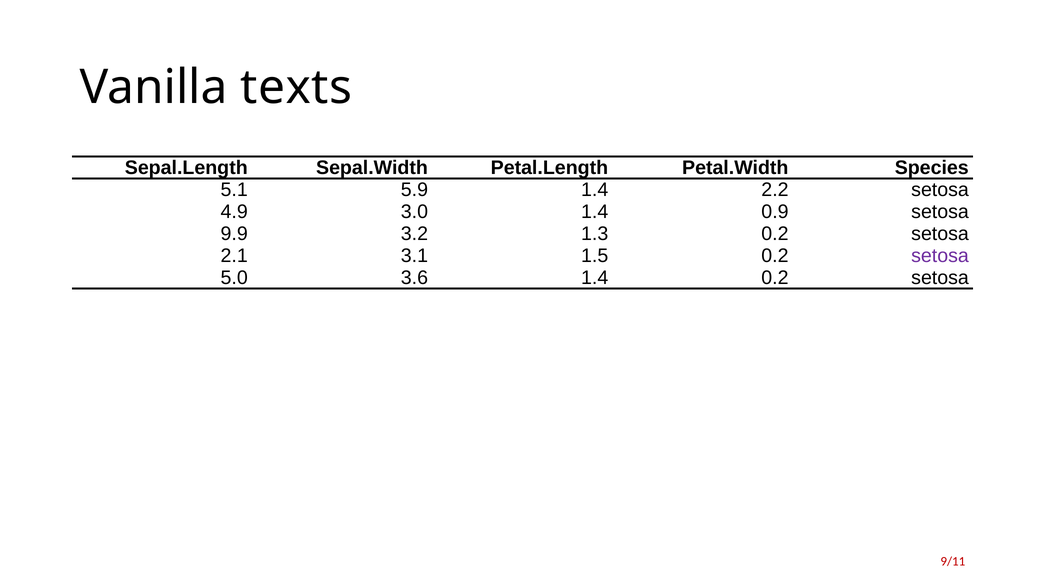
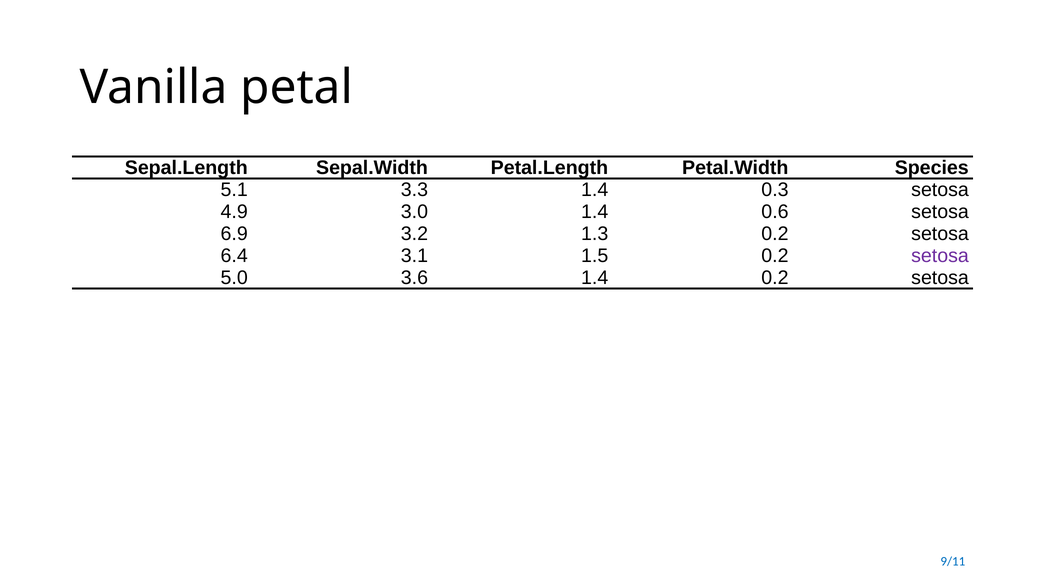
texts: texts -> petal
5.9: 5.9 -> 3.3
2.2: 2.2 -> 0.3
0.9: 0.9 -> 0.6
9.9: 9.9 -> 6.9
2.1: 2.1 -> 6.4
9/11 colour: red -> blue
